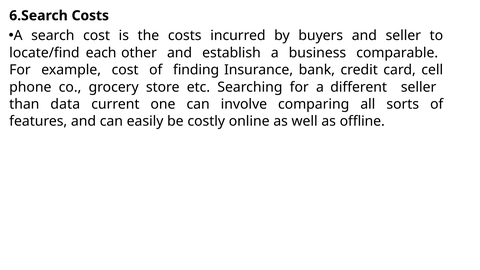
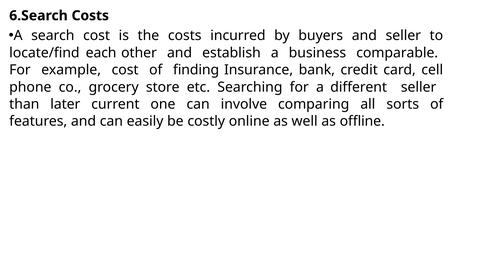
data: data -> later
